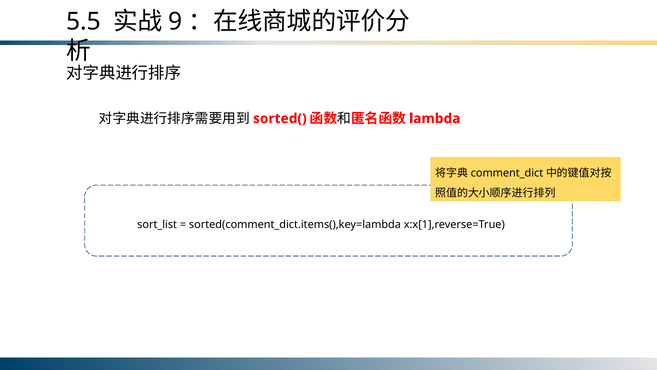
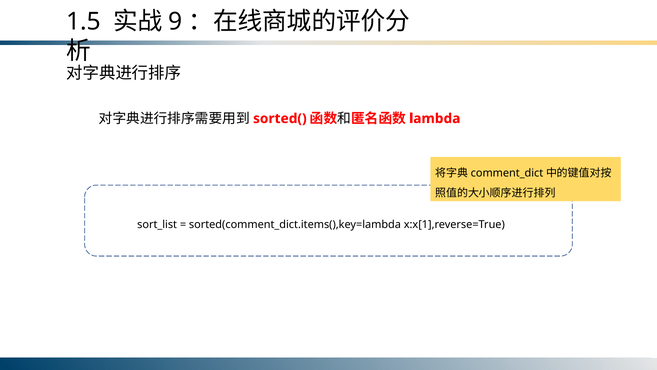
5.5: 5.5 -> 1.5
